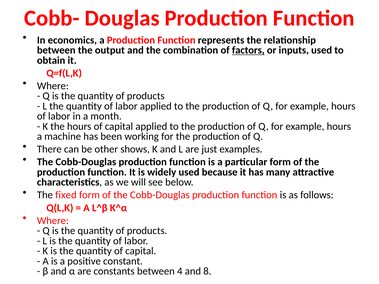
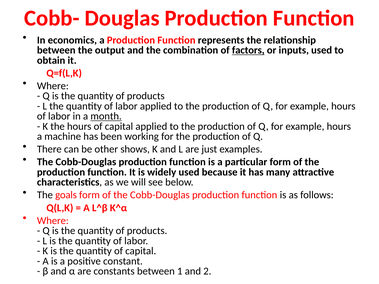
month underline: none -> present
fixed: fixed -> goals
4: 4 -> 1
8: 8 -> 2
